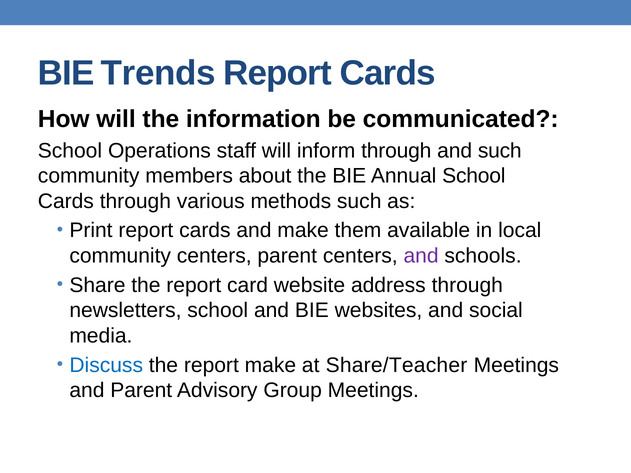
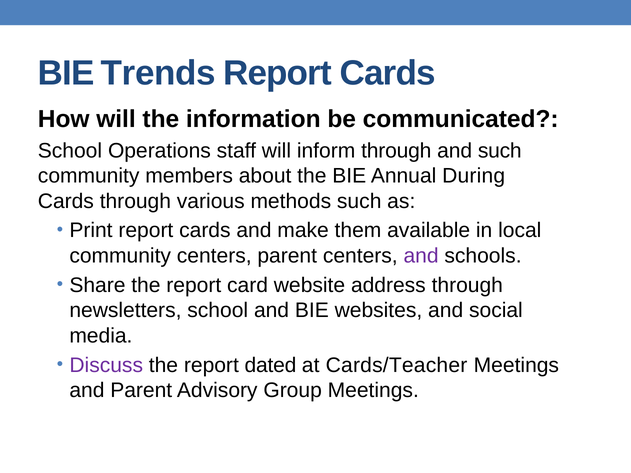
Annual School: School -> During
Discuss colour: blue -> purple
report make: make -> dated
Share/Teacher: Share/Teacher -> Cards/Teacher
